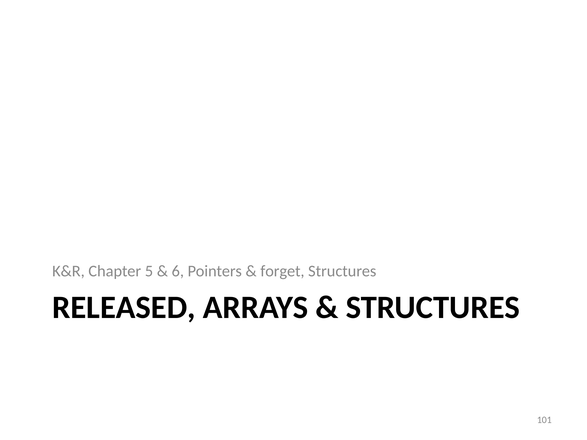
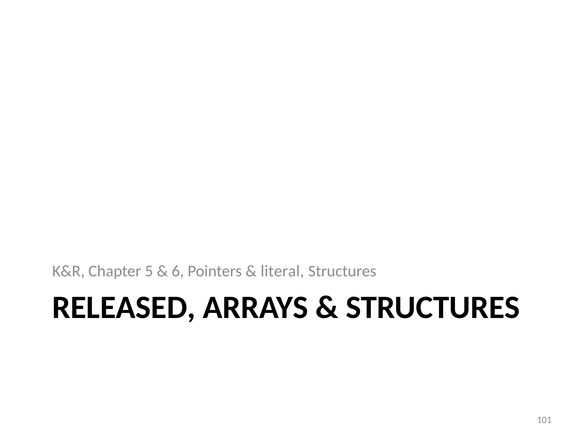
forget: forget -> literal
